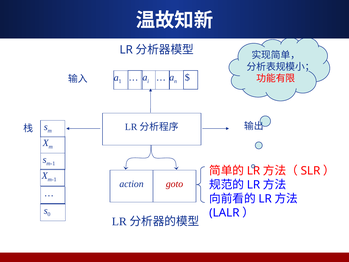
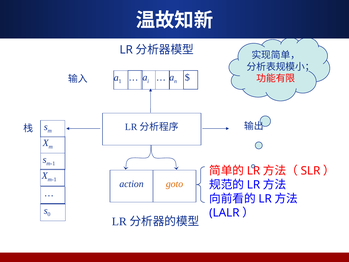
goto colour: red -> orange
